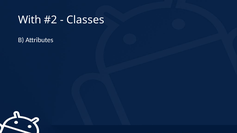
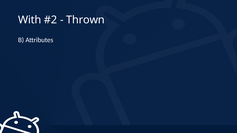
Classes: Classes -> Thrown
